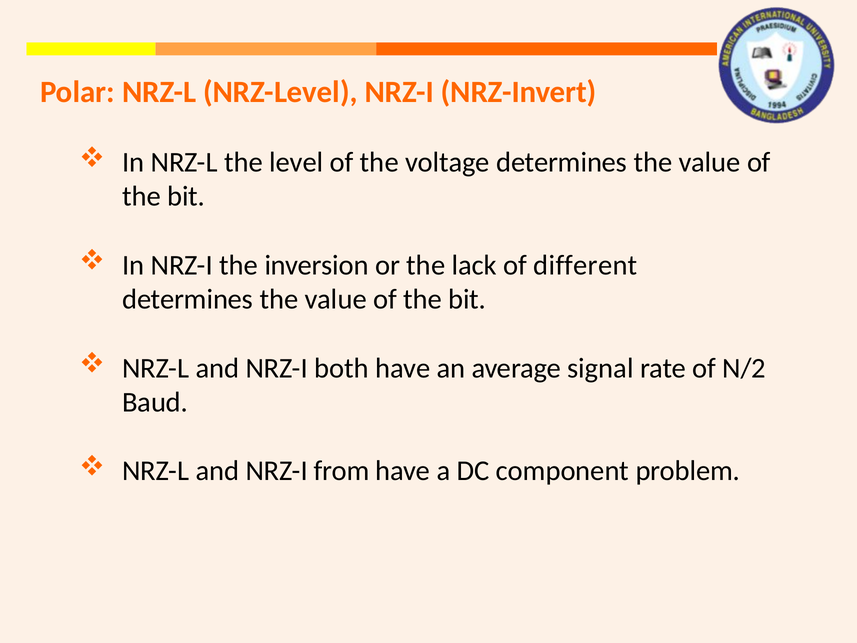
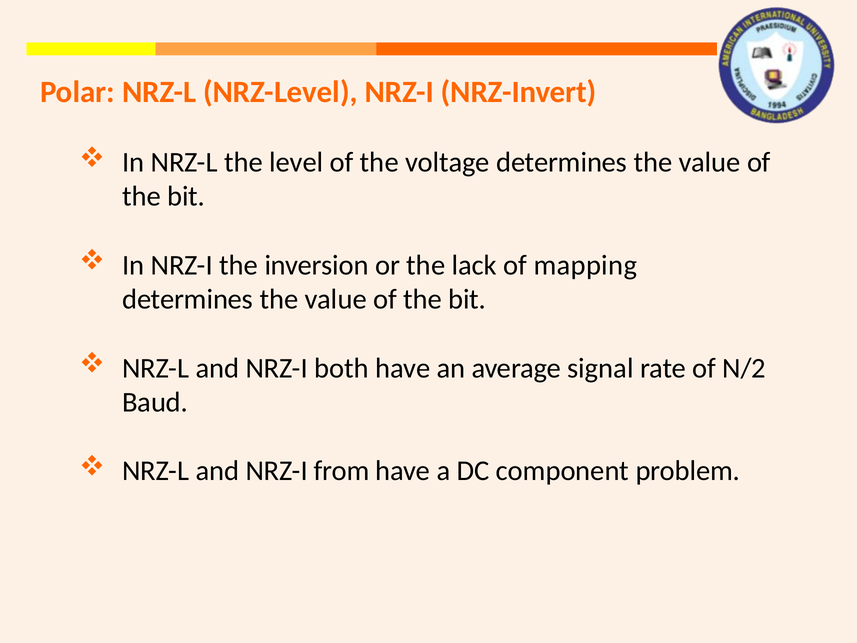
different: different -> mapping
